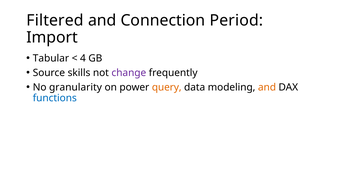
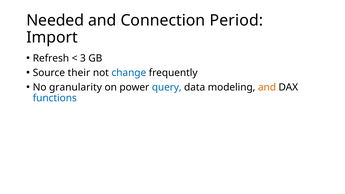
Filtered: Filtered -> Needed
Tabular: Tabular -> Refresh
4: 4 -> 3
skills: skills -> their
change colour: purple -> blue
query colour: orange -> blue
